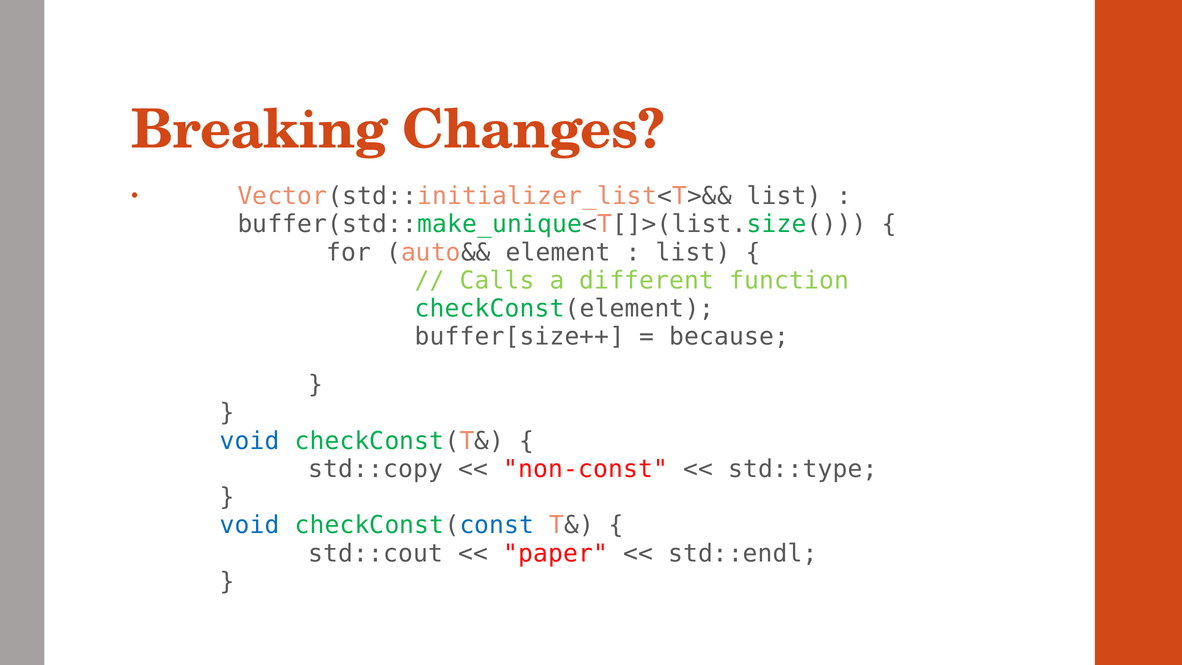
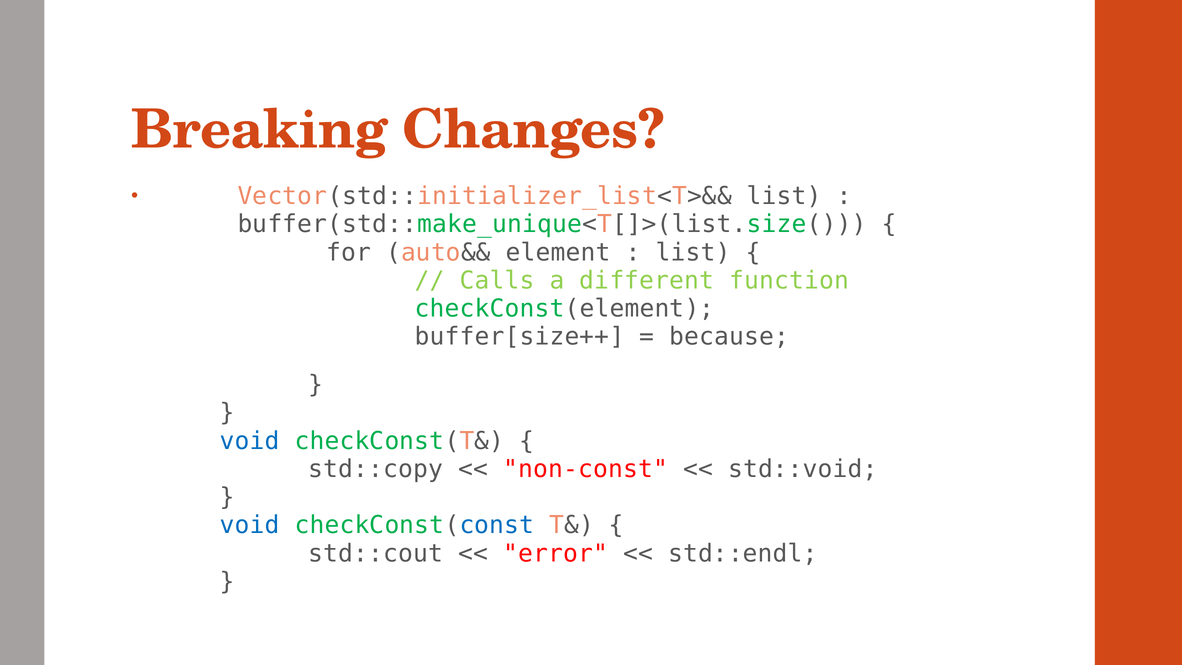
std::type: std::type -> std::void
paper: paper -> error
